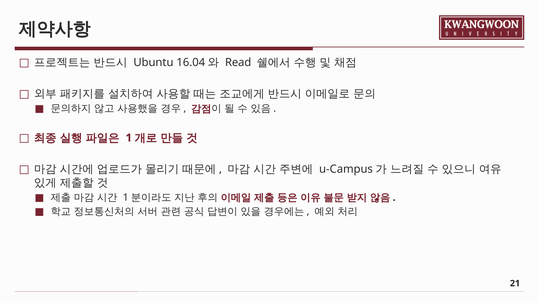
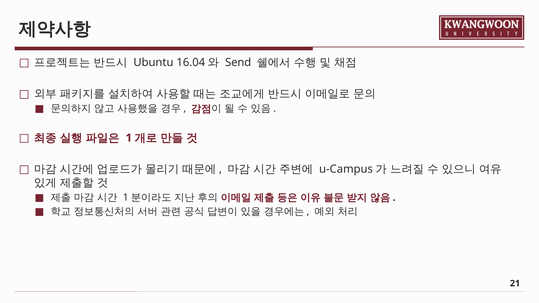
Read: Read -> Send
